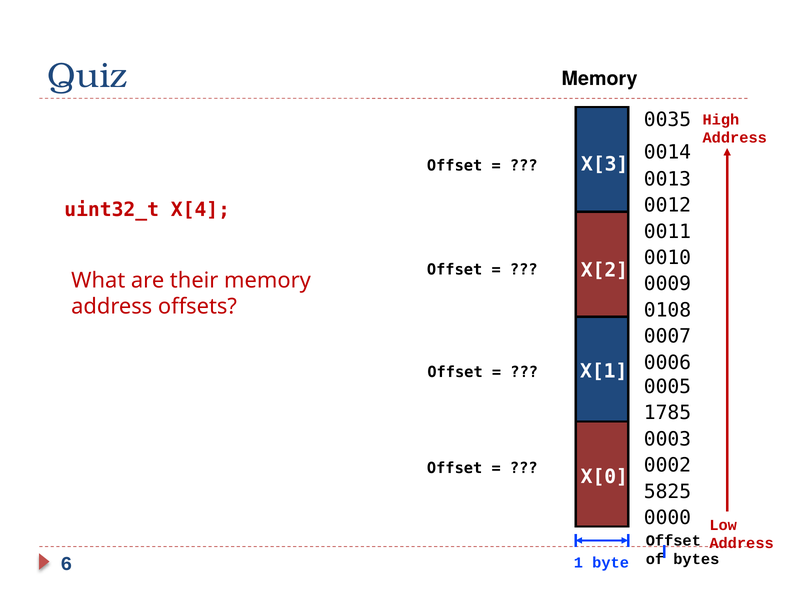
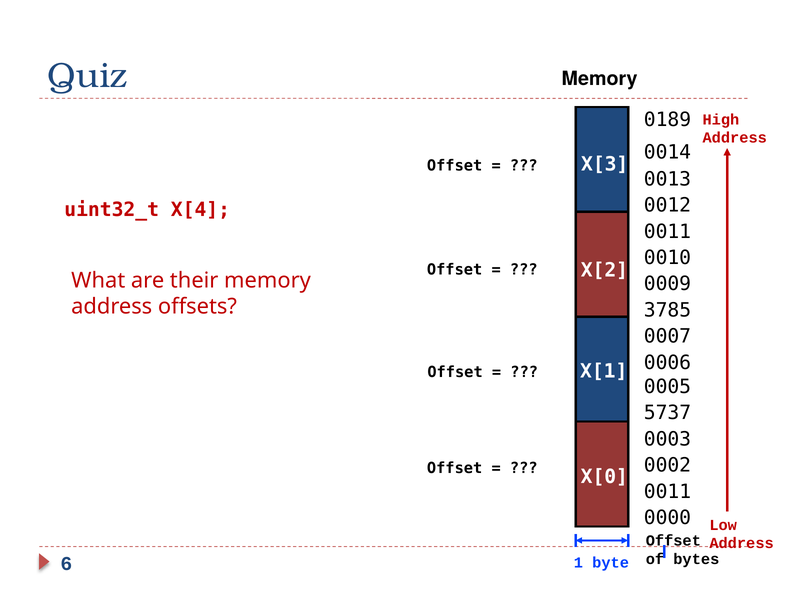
0035: 0035 -> 0189
0108: 0108 -> 3785
1785: 1785 -> 5737
5825 at (667, 492): 5825 -> 0011
